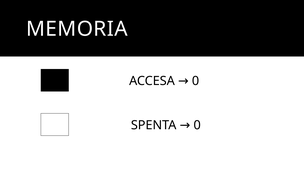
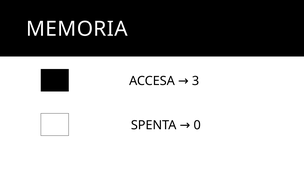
ACCESA 0: 0 -> 3
